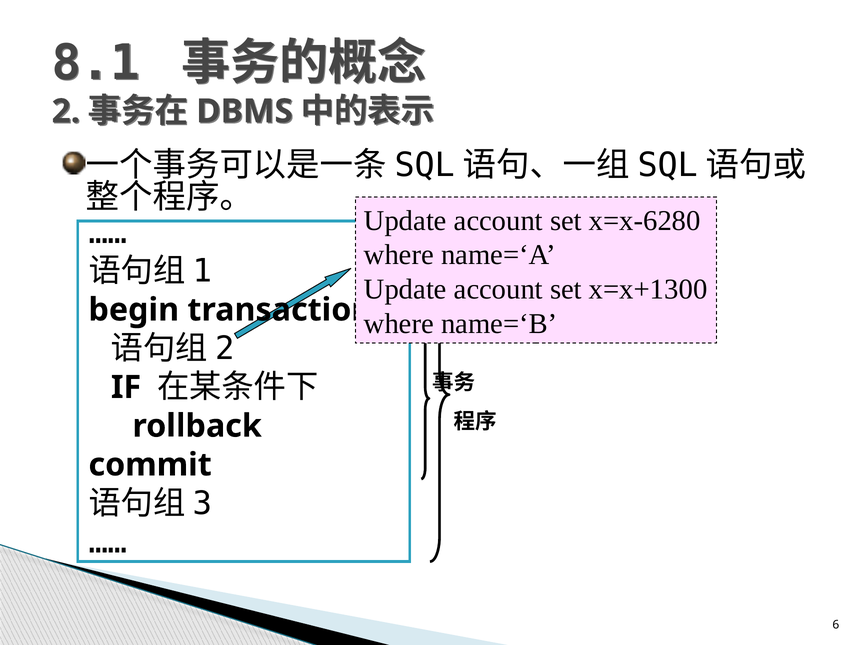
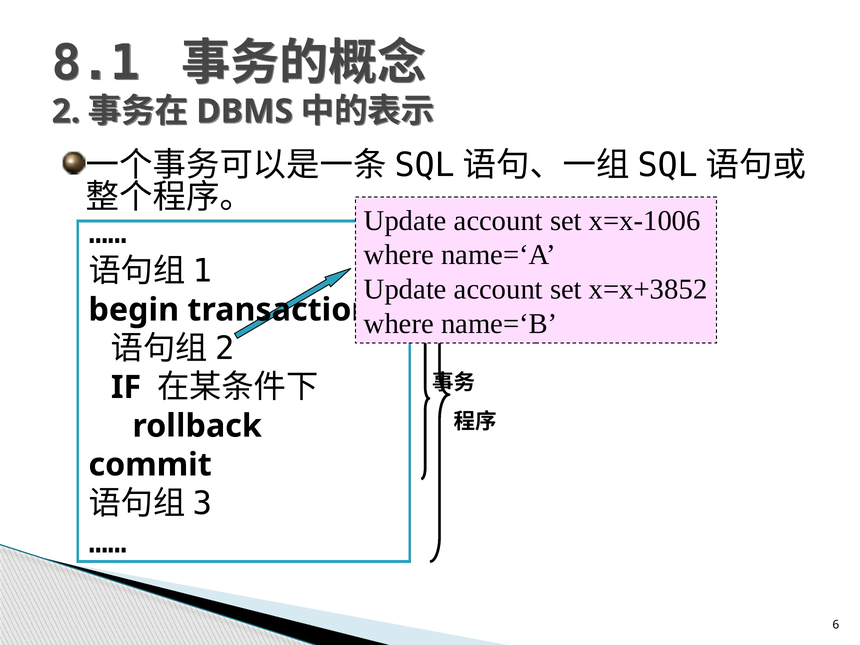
x=x-6280: x=x-6280 -> x=x-1006
x=x+1300: x=x+1300 -> x=x+3852
